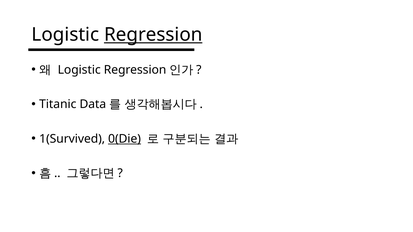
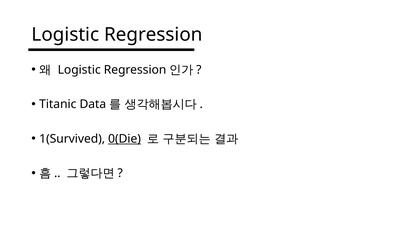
Regression at (153, 35) underline: present -> none
